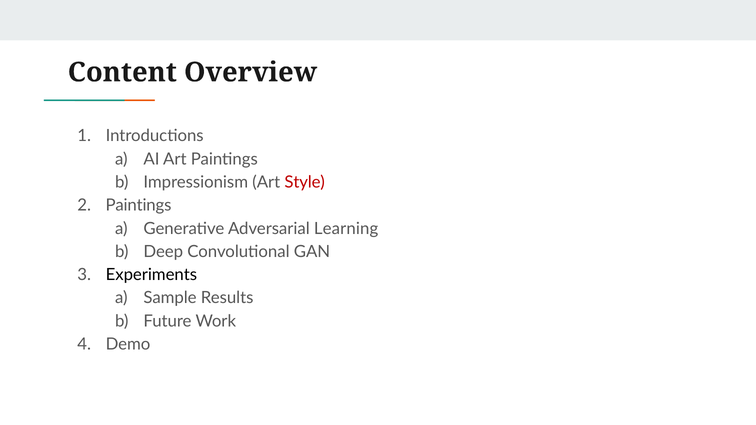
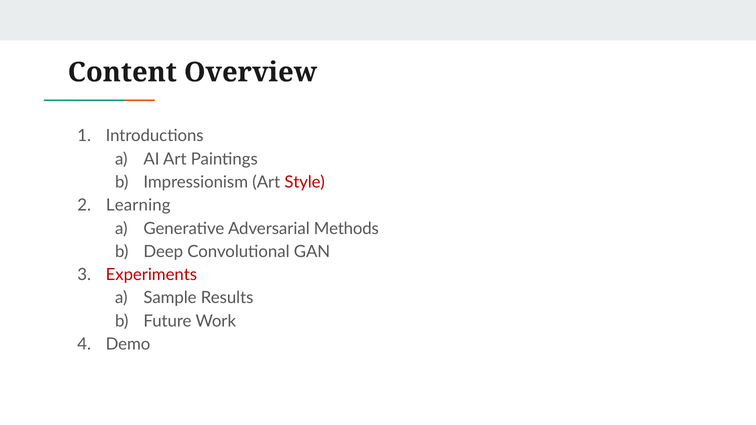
Paintings at (138, 205): Paintings -> Learning
Learning: Learning -> Methods
Experiments colour: black -> red
